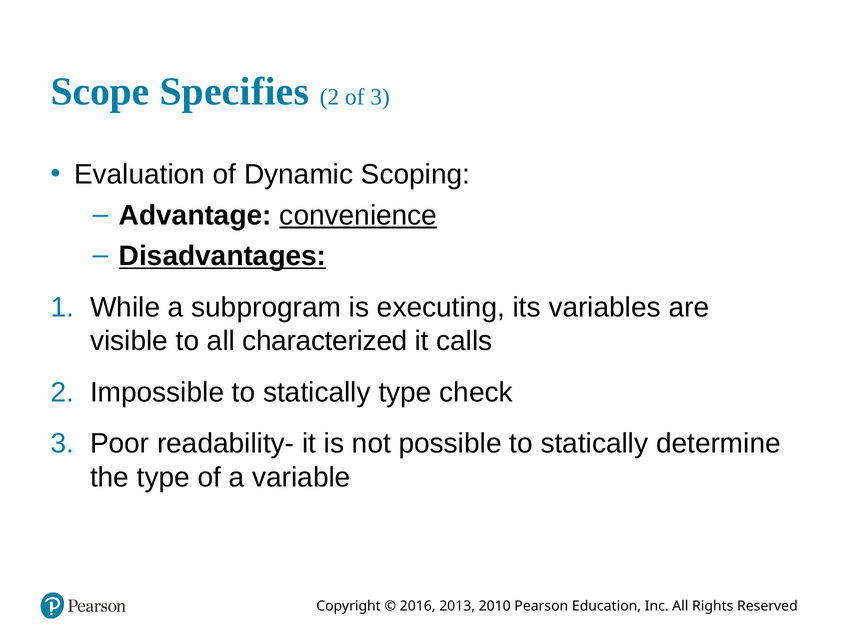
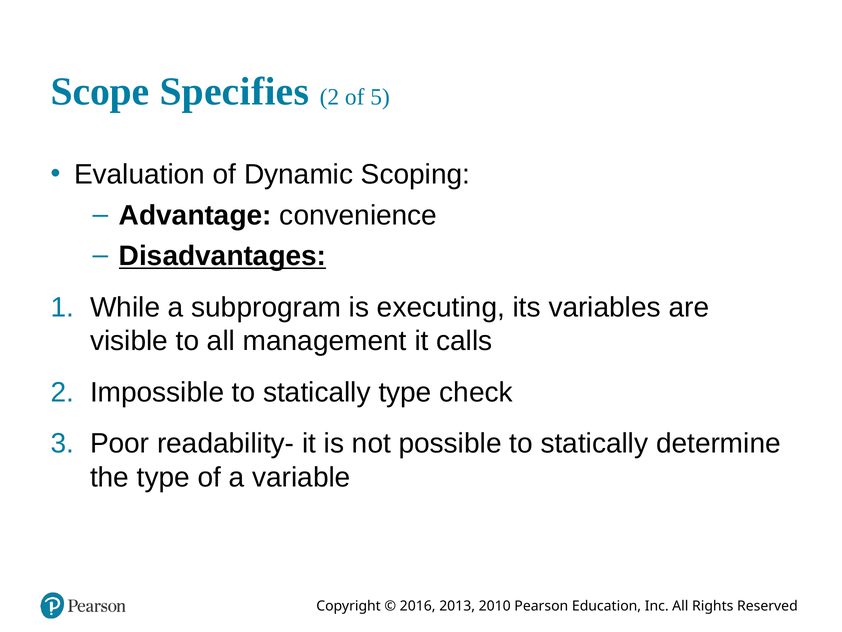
of 3: 3 -> 5
convenience underline: present -> none
characterized: characterized -> management
